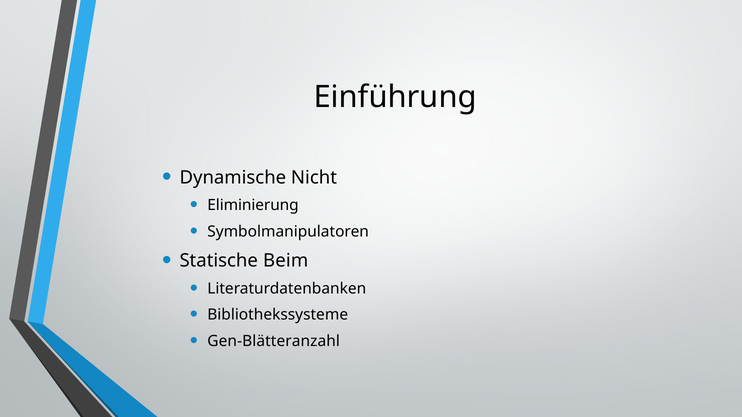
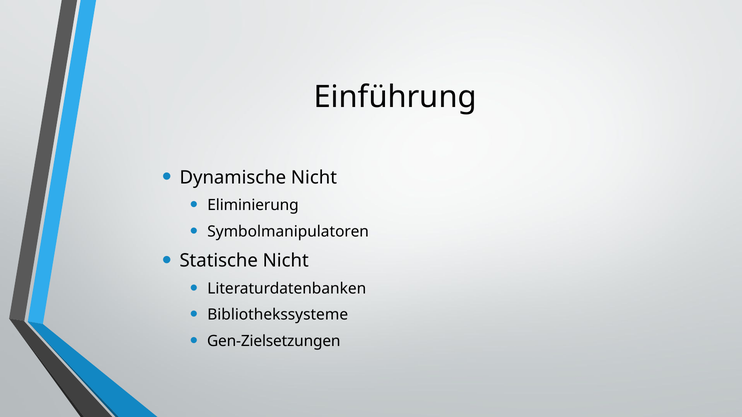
Statische Beim: Beim -> Nicht
Gen-Blätteranzahl: Gen-Blätteranzahl -> Gen-Zielsetzungen
